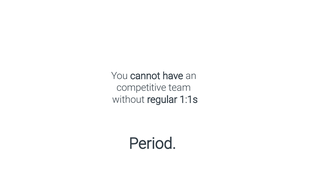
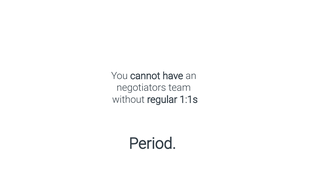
competitive: competitive -> negotiators
